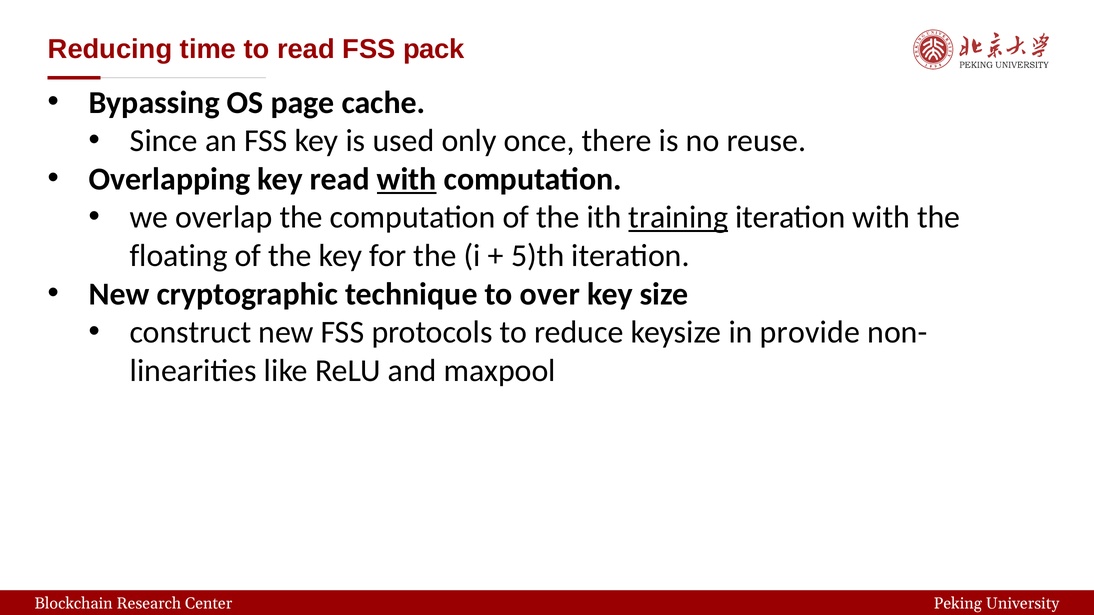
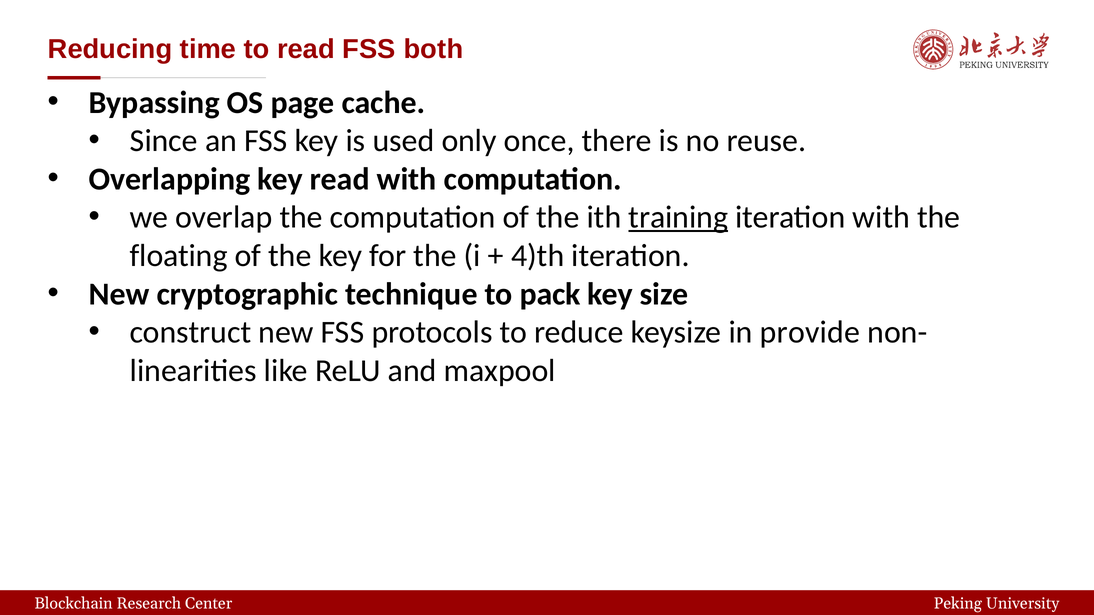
pack: pack -> both
with at (407, 179) underline: present -> none
5)th: 5)th -> 4)th
over: over -> pack
